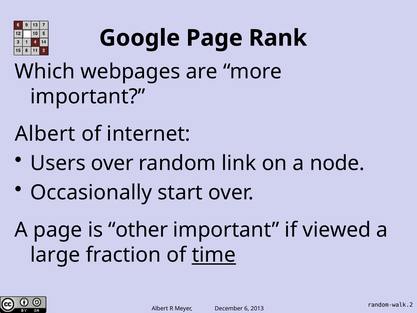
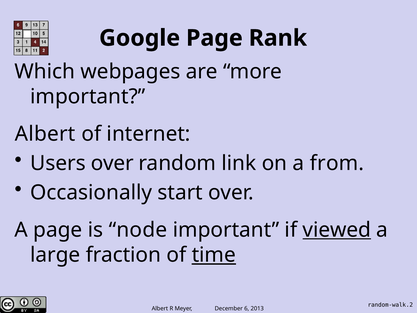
node: node -> from
other: other -> node
viewed underline: none -> present
